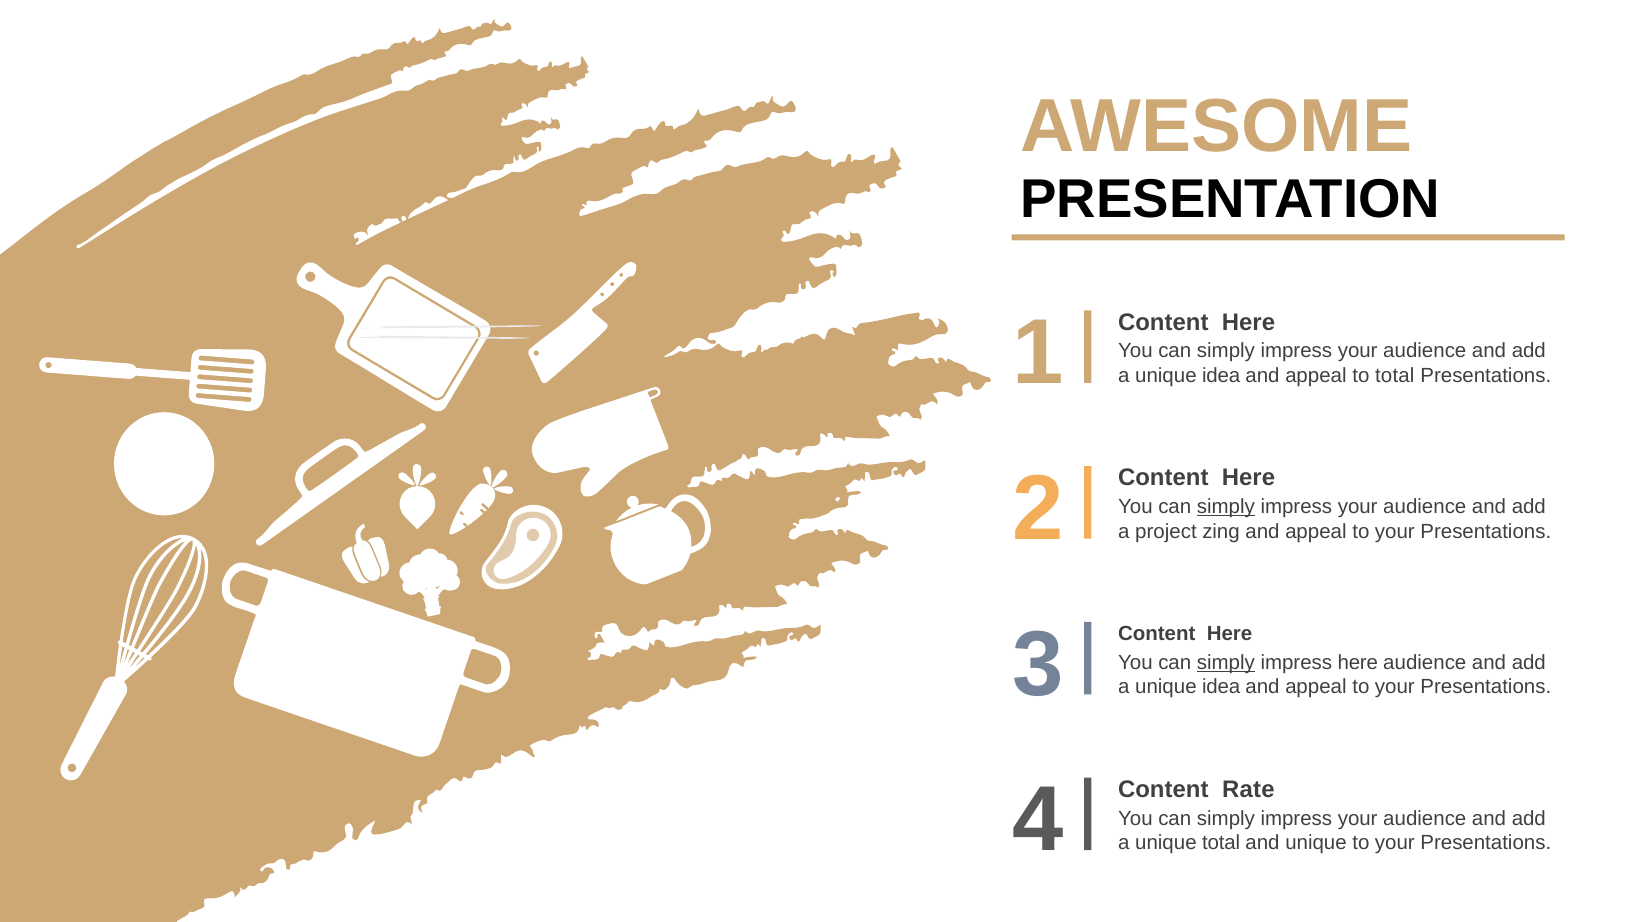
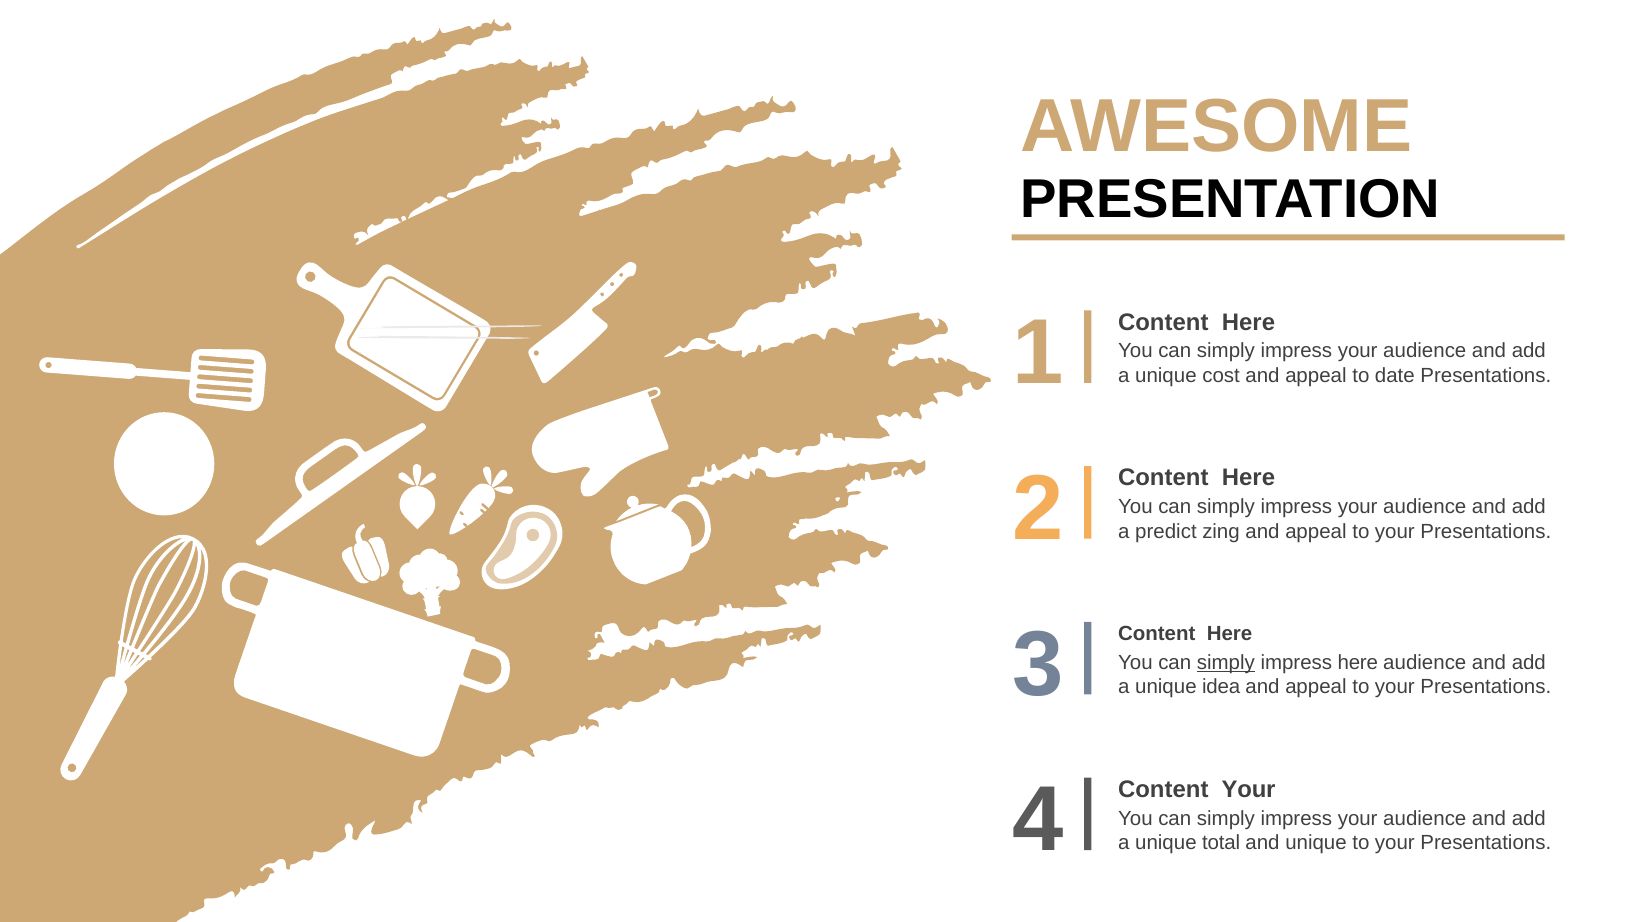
idea at (1221, 376): idea -> cost
to total: total -> date
simply at (1226, 507) underline: present -> none
project: project -> predict
Content Rate: Rate -> Your
